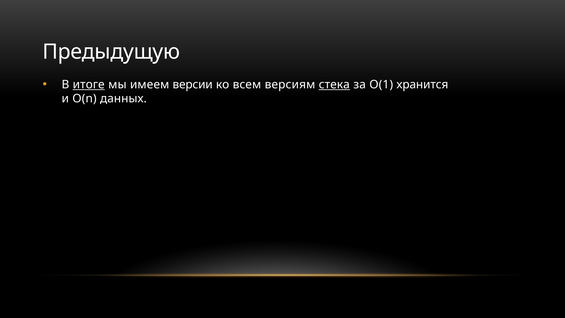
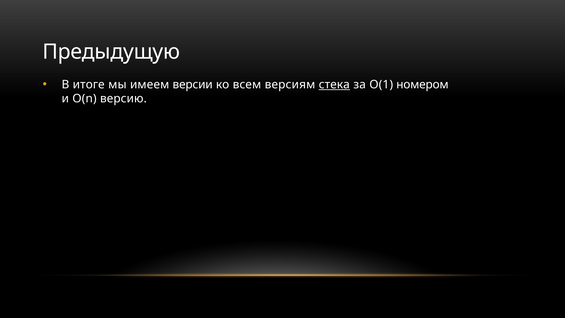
итоге underline: present -> none
хранится: хранится -> номером
данных: данных -> версию
